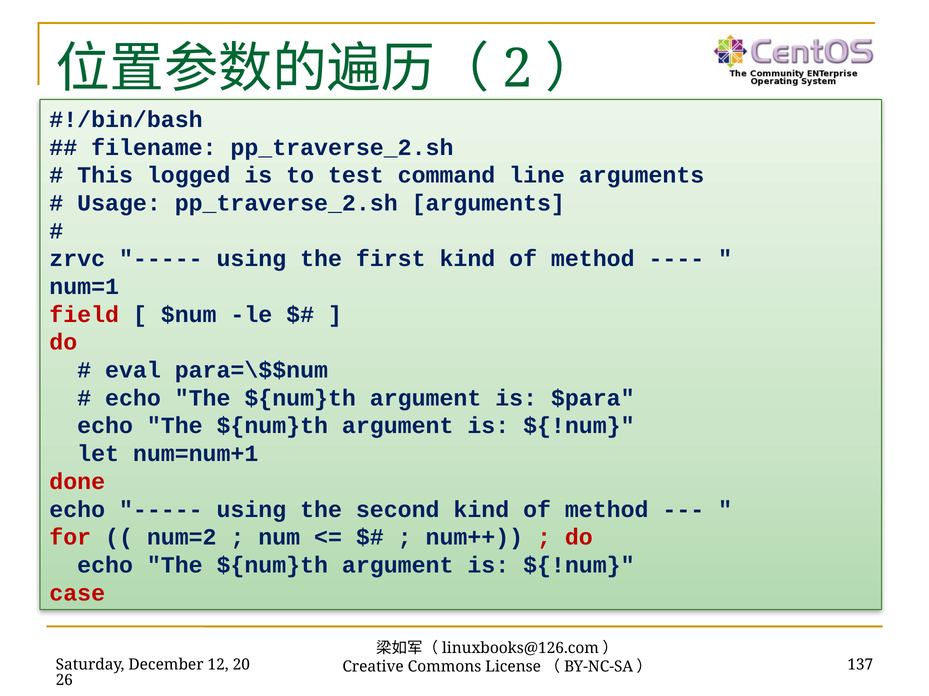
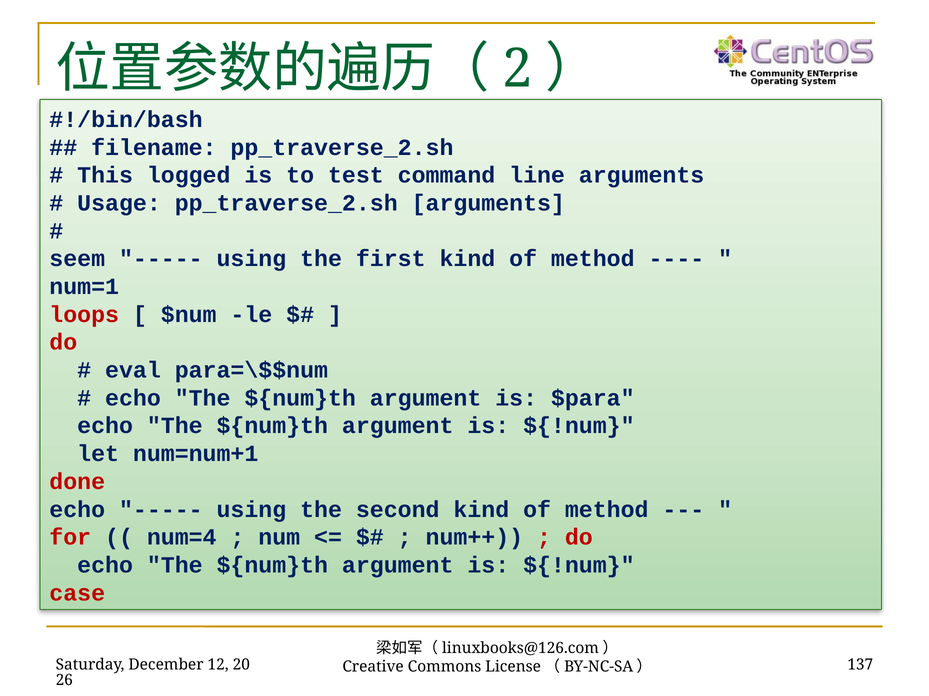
zrvc: zrvc -> seem
field: field -> loops
num=2: num=2 -> num=4
